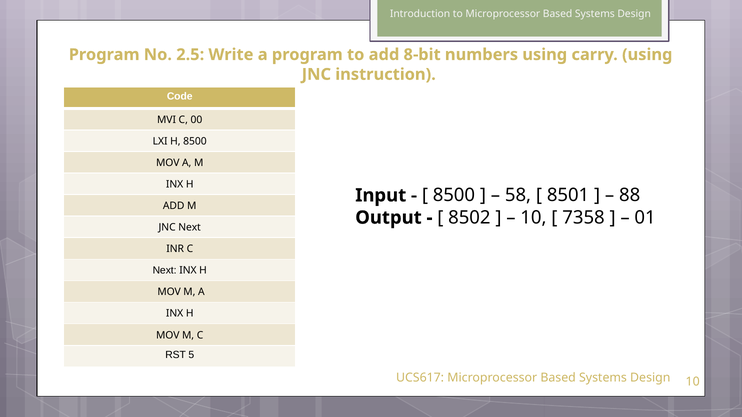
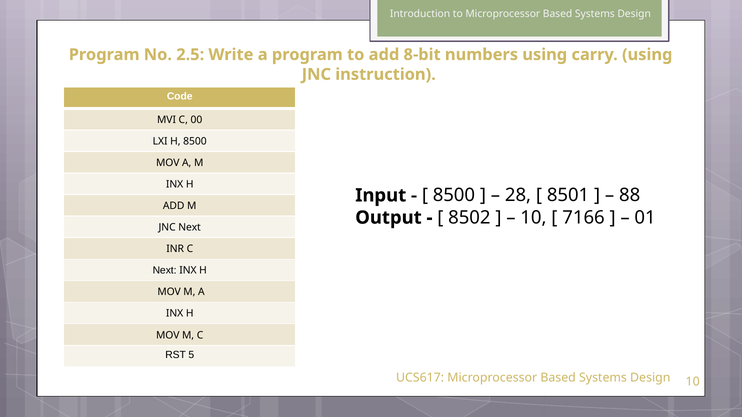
58: 58 -> 28
7358: 7358 -> 7166
